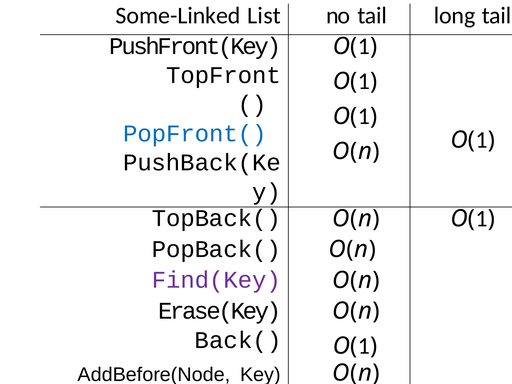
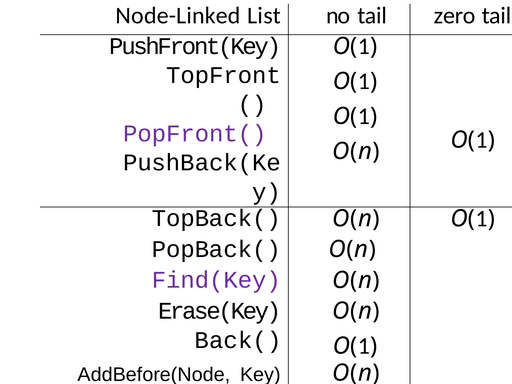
Some-Linked: Some-Linked -> Node-Linked
long: long -> zero
PopFront( colour: blue -> purple
